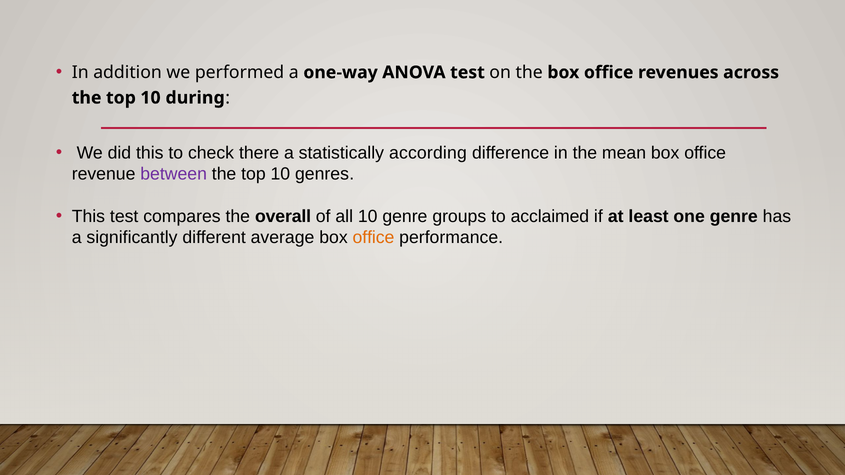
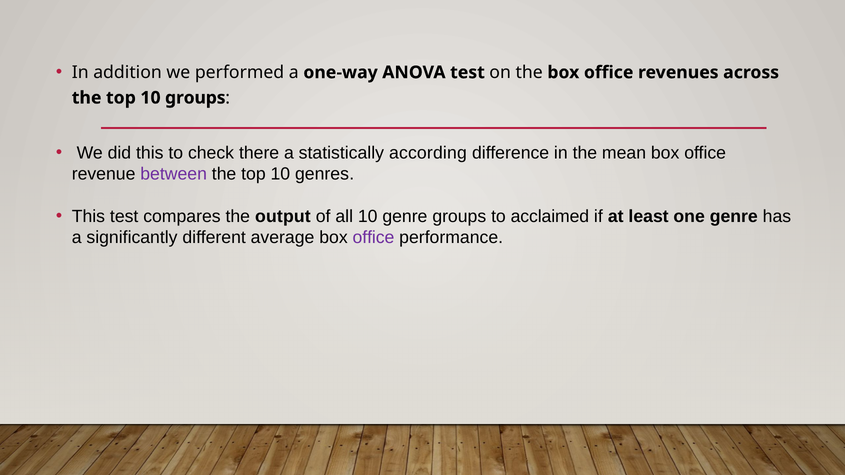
10 during: during -> groups
overall: overall -> output
office at (374, 238) colour: orange -> purple
